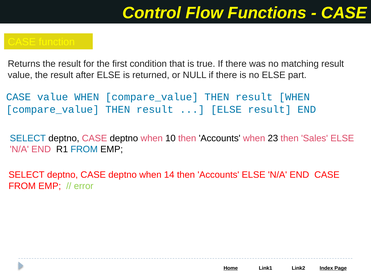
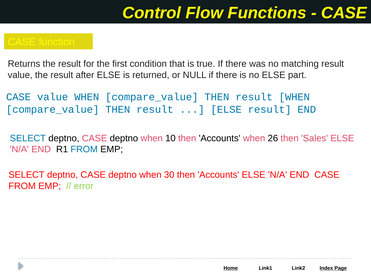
23: 23 -> 26
14: 14 -> 30
